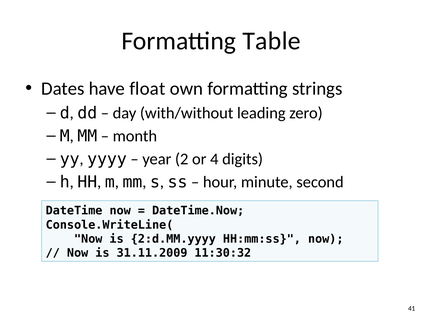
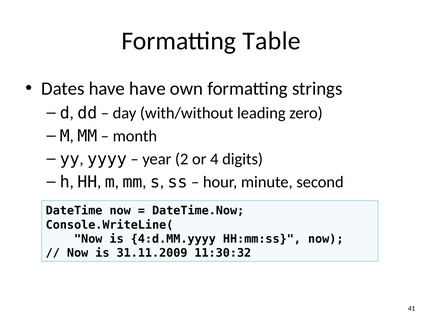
have float: float -> have
2:d.MM.yyyy: 2:d.MM.yyyy -> 4:d.MM.yyyy
